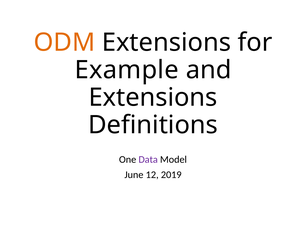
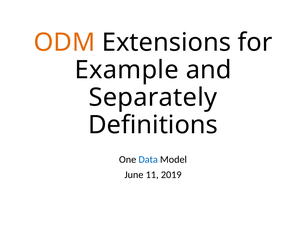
Extensions at (153, 98): Extensions -> Separately
Data colour: purple -> blue
12: 12 -> 11
